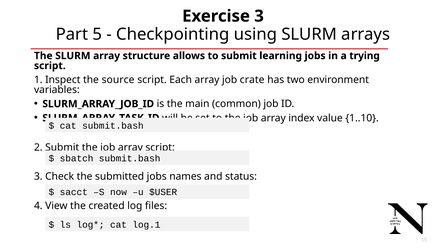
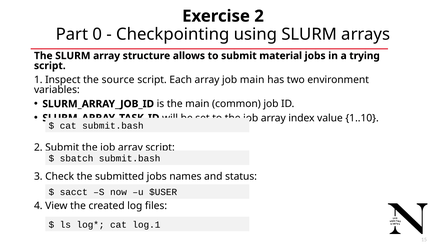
Exercise 3: 3 -> 2
5: 5 -> 0
learning: learning -> material
job crate: crate -> main
